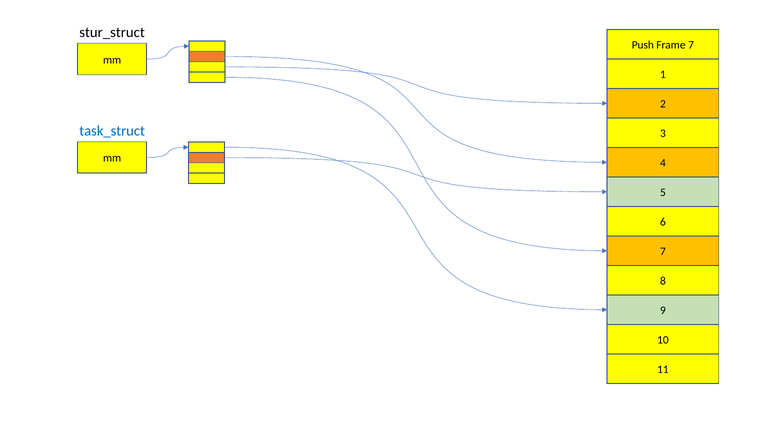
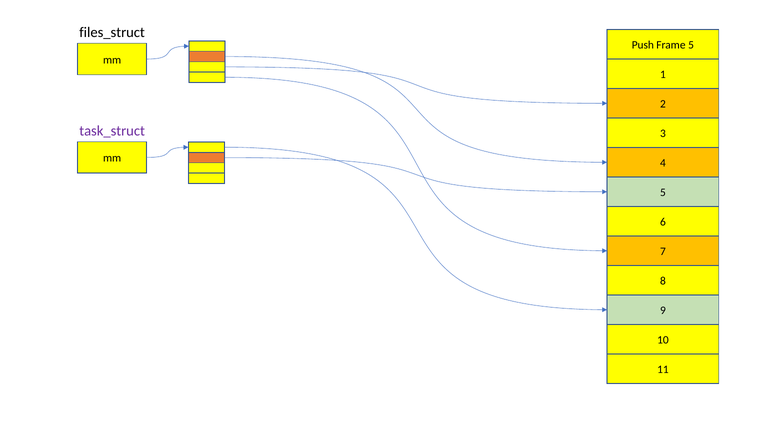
stur_struct: stur_struct -> files_struct
Frame 7: 7 -> 5
task_struct colour: blue -> purple
